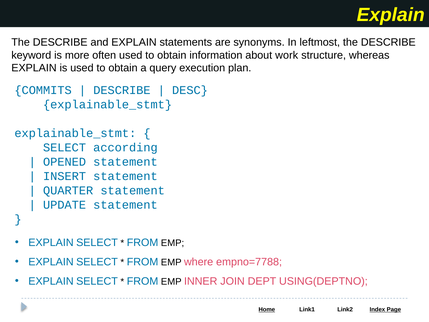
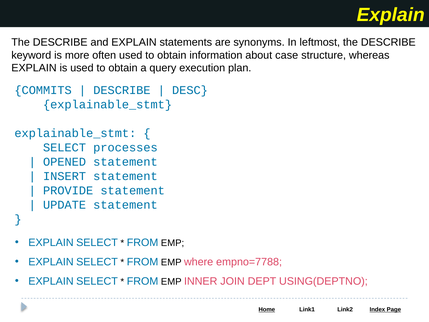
work: work -> case
according: according -> processes
QUARTER: QUARTER -> PROVIDE
